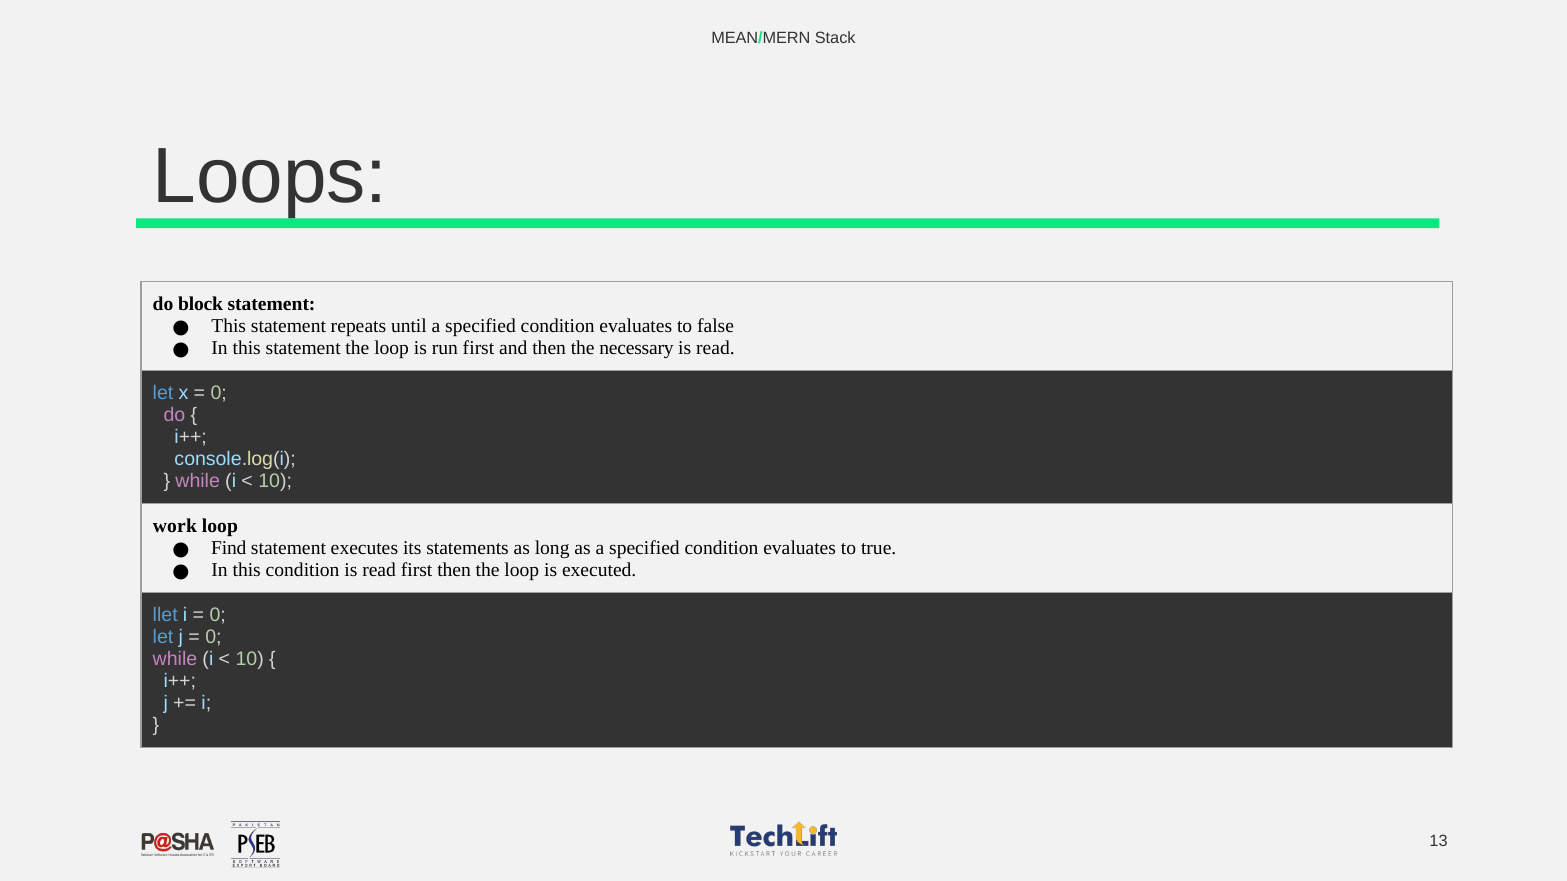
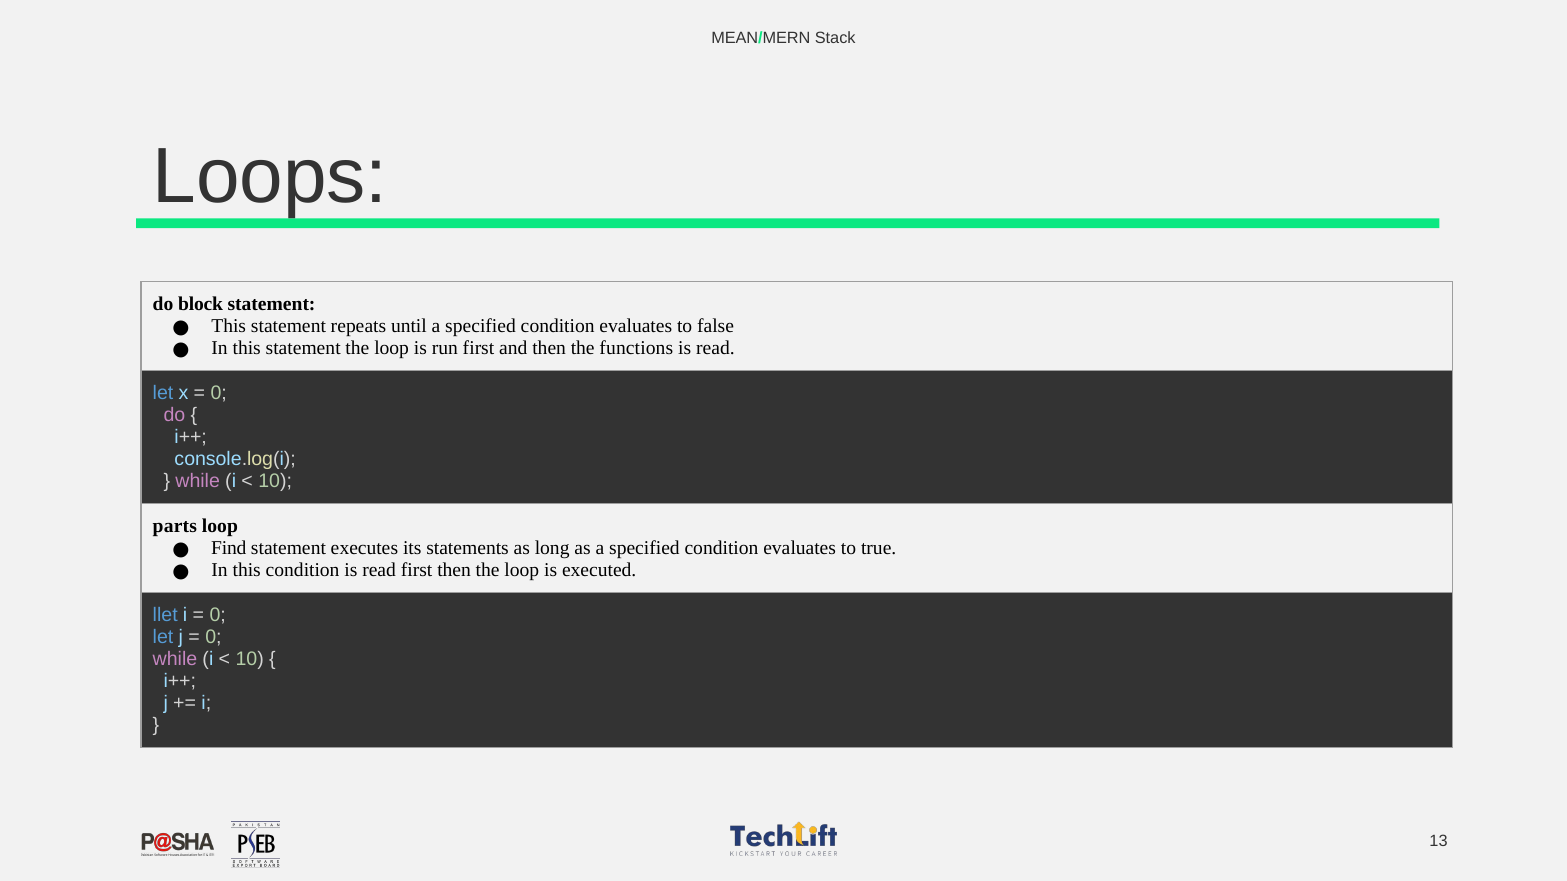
necessary: necessary -> functions
work: work -> parts
